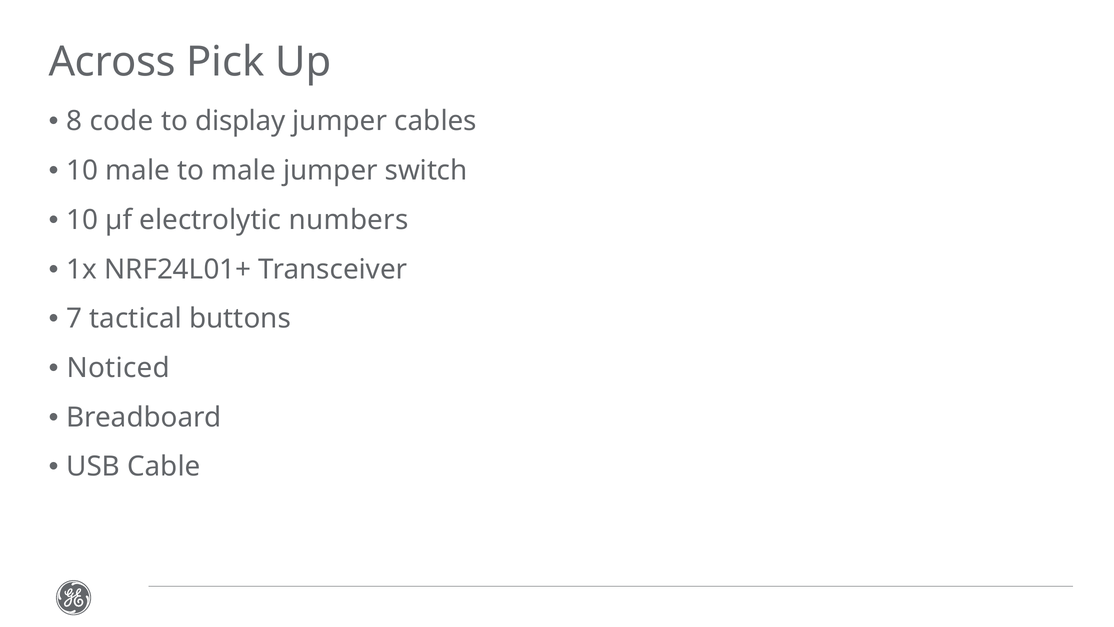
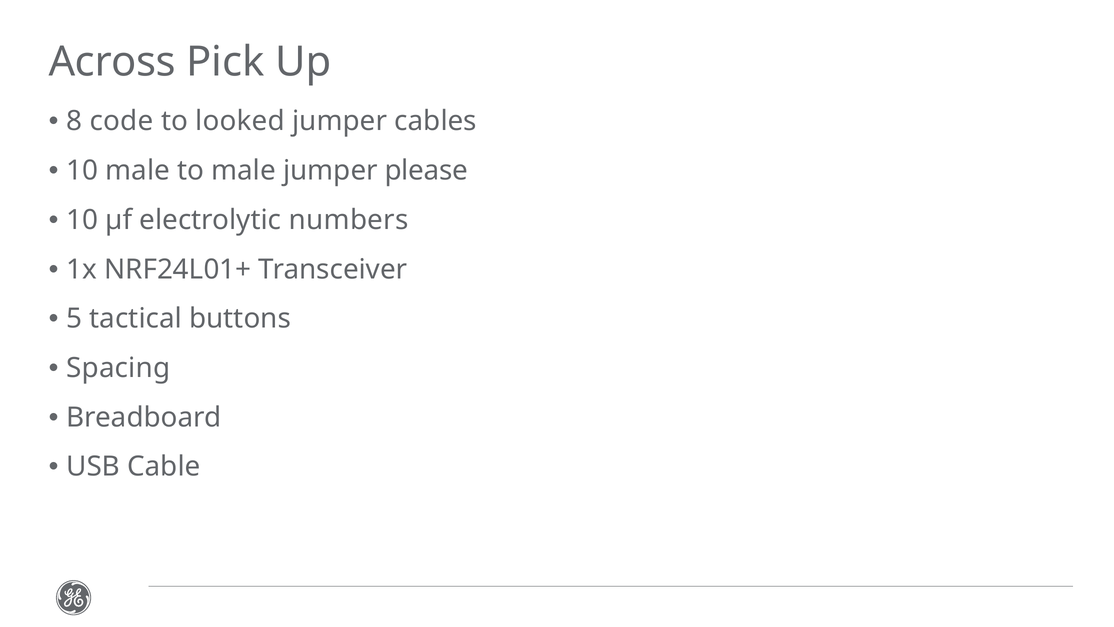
display: display -> looked
switch: switch -> please
7: 7 -> 5
Noticed: Noticed -> Spacing
